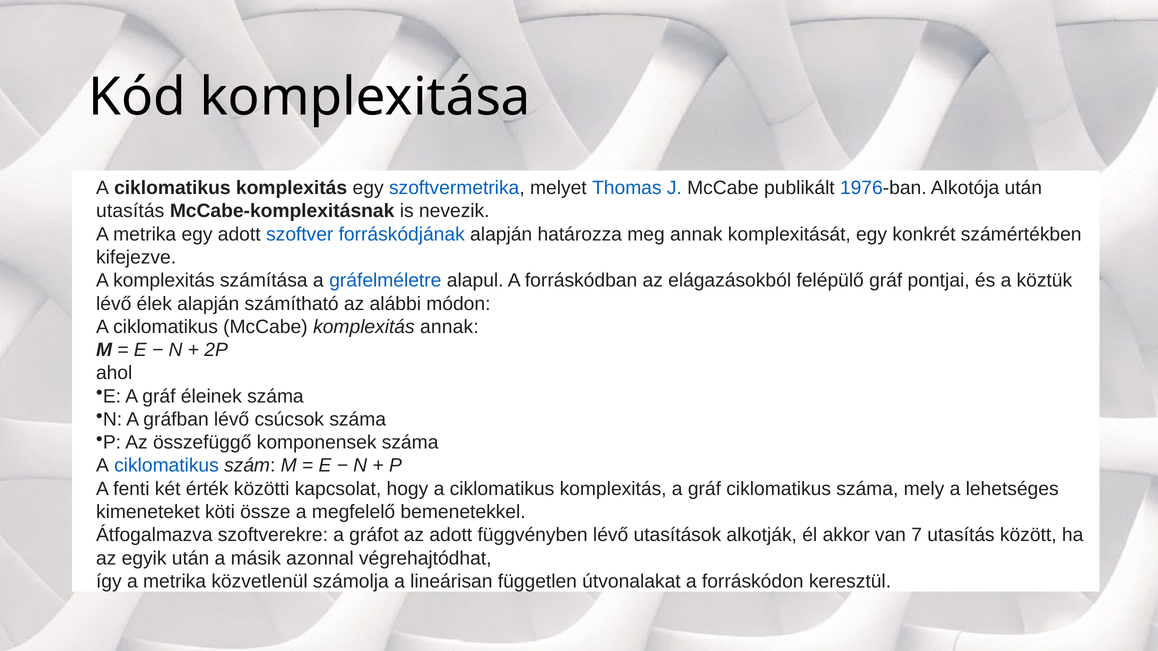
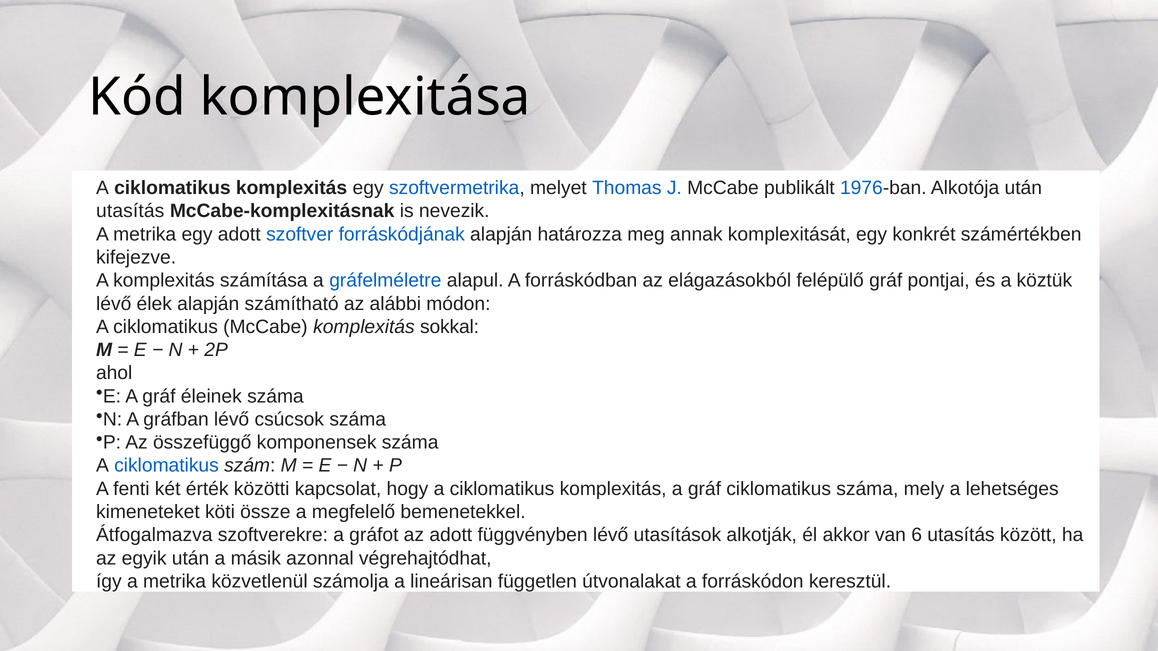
komplexitás annak: annak -> sokkal
7: 7 -> 6
